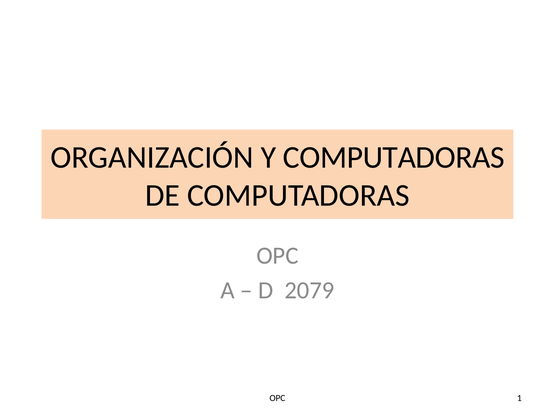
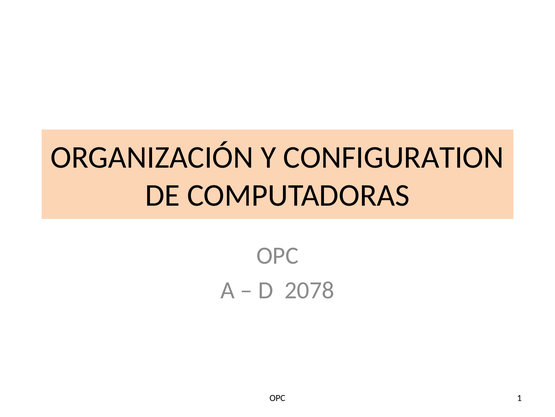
Y COMPUTADORAS: COMPUTADORAS -> CONFIGURATION
2079: 2079 -> 2078
